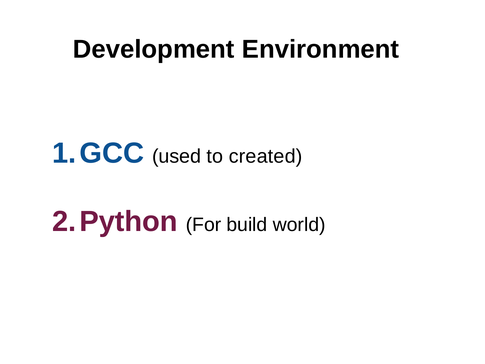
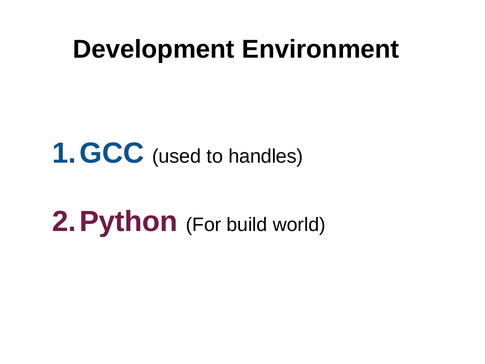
created: created -> handles
